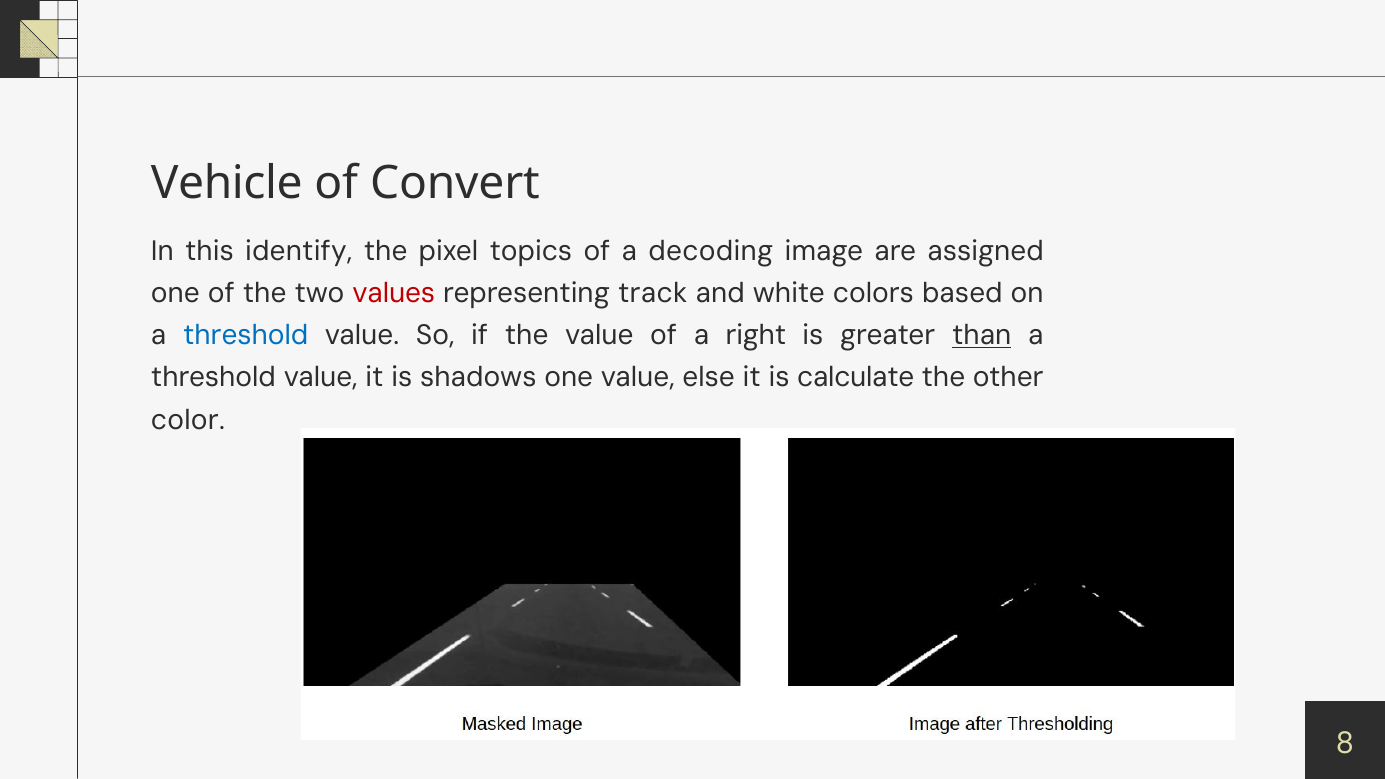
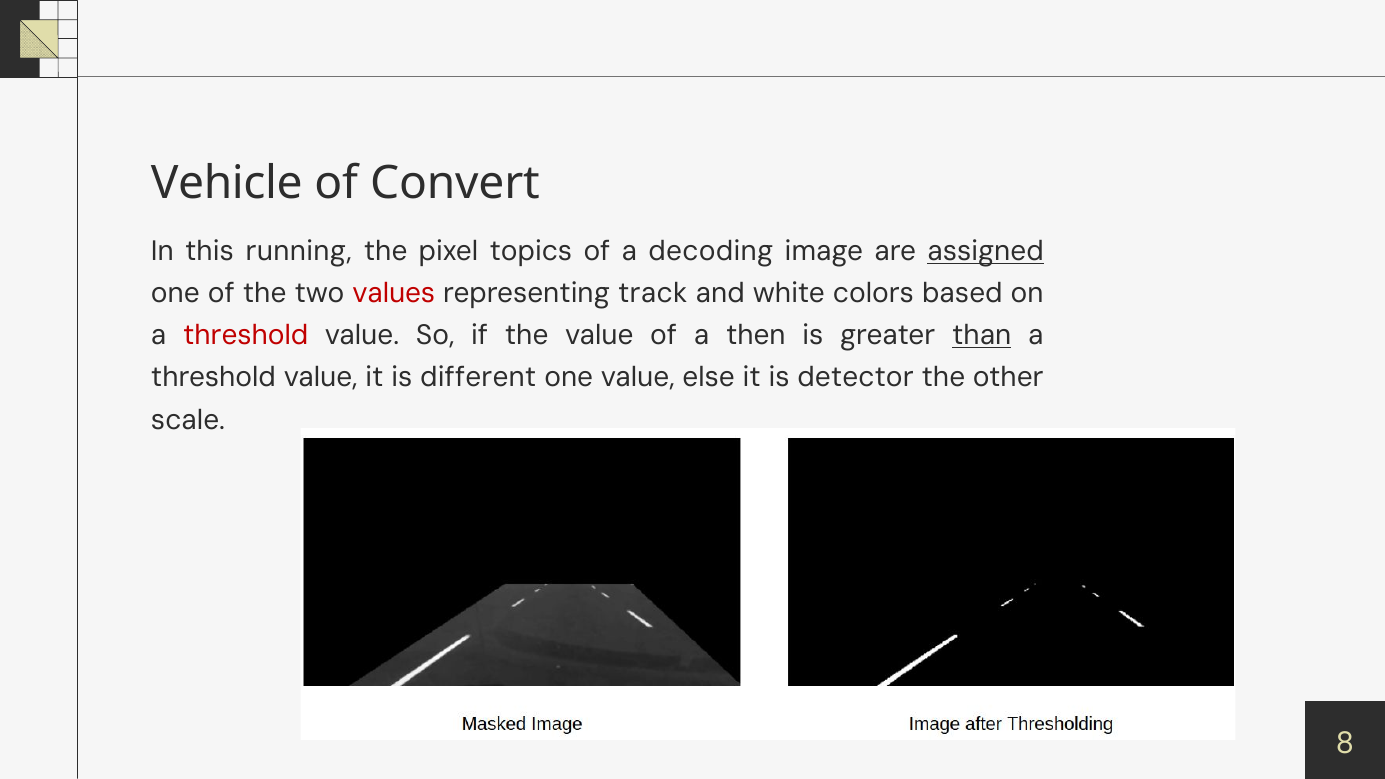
identify: identify -> running
assigned underline: none -> present
threshold at (246, 336) colour: blue -> red
right: right -> then
shadows: shadows -> different
calculate: calculate -> detector
color: color -> scale
